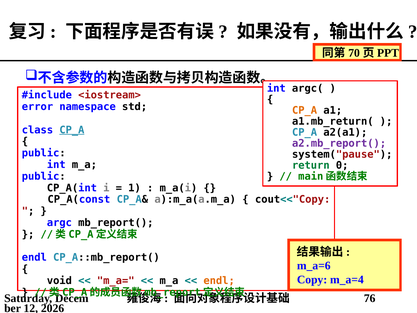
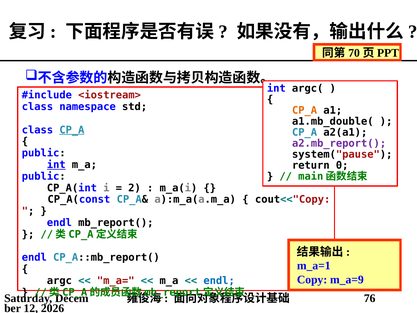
error at (37, 107): error -> class
a1.mb_return(: a1.mb_return( -> a1.mb_double(
int at (56, 165) underline: none -> present
return colour: green -> black
1: 1 -> 2
argc at (59, 223): argc -> endl
m_a=6: m_a=6 -> m_a=1
m_a=4: m_a=4 -> m_a=9
void: void -> argc
endl at (219, 280) colour: orange -> blue
